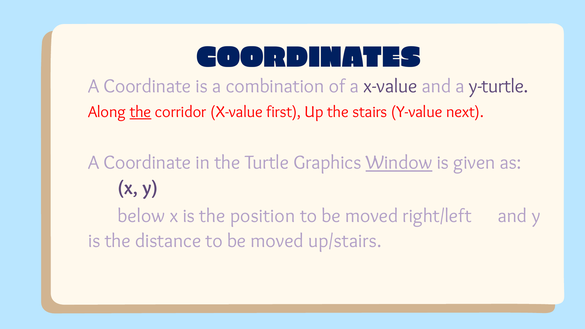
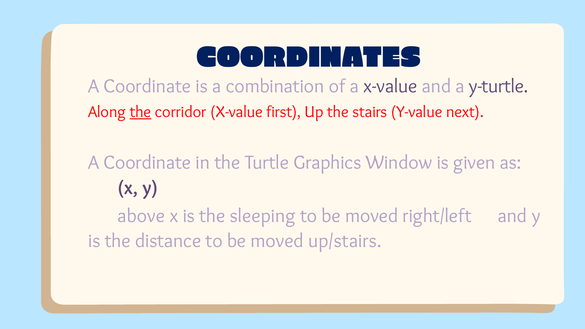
Window underline: present -> none
below: below -> above
position: position -> sleeping
